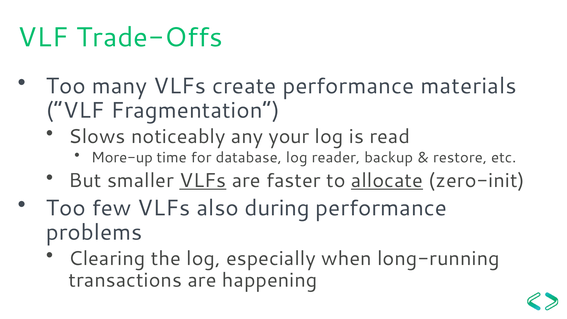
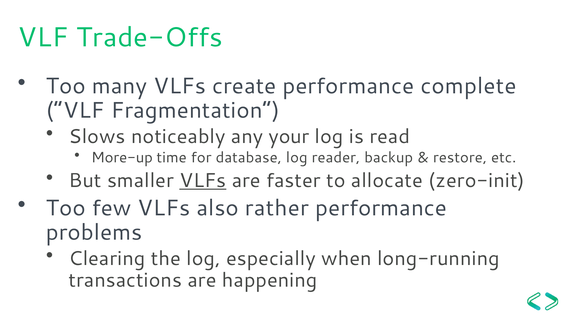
materials: materials -> complete
allocate underline: present -> none
during: during -> rather
